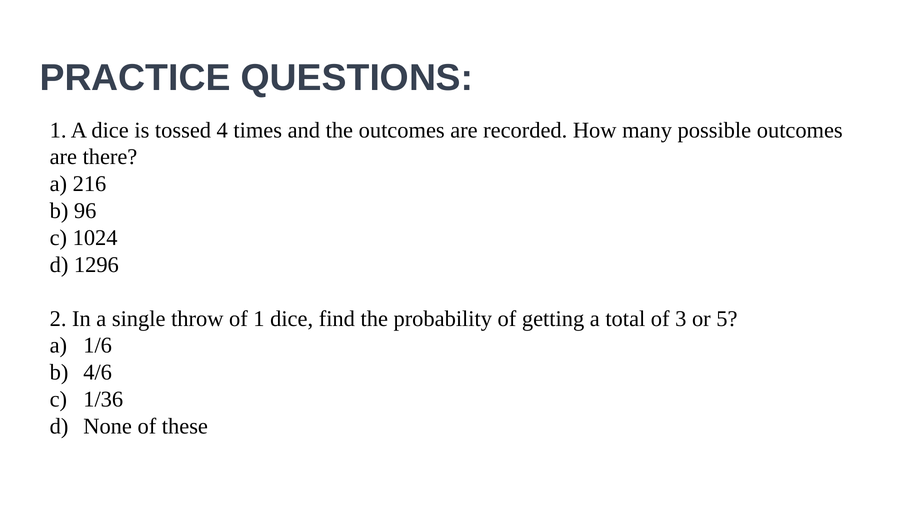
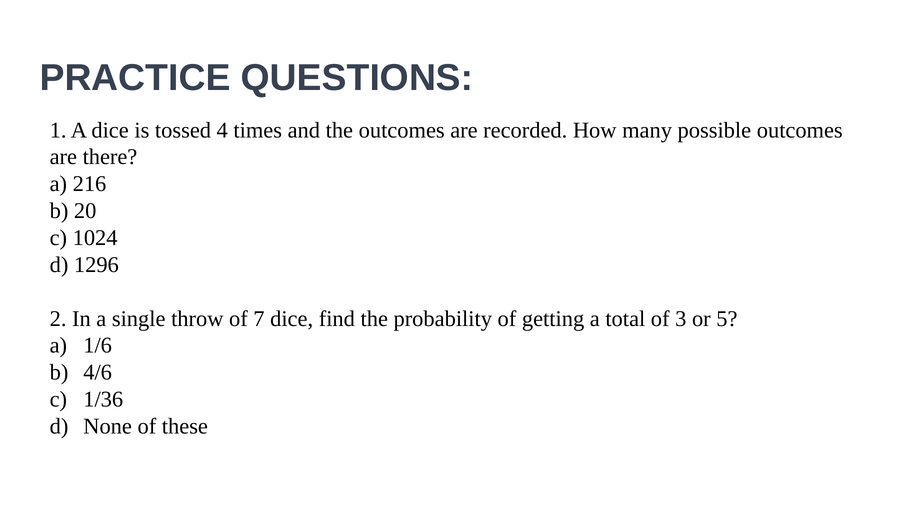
96: 96 -> 20
of 1: 1 -> 7
